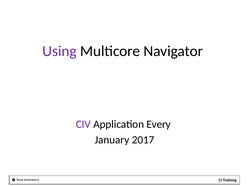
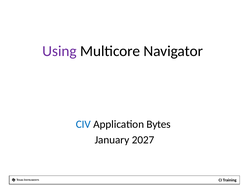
CIV colour: purple -> blue
Every: Every -> Bytes
2017: 2017 -> 2027
